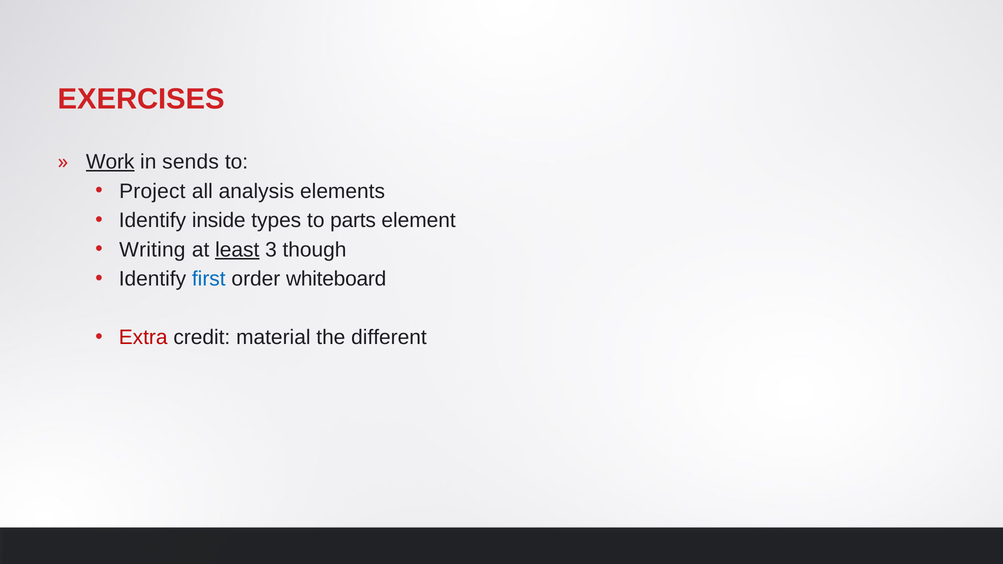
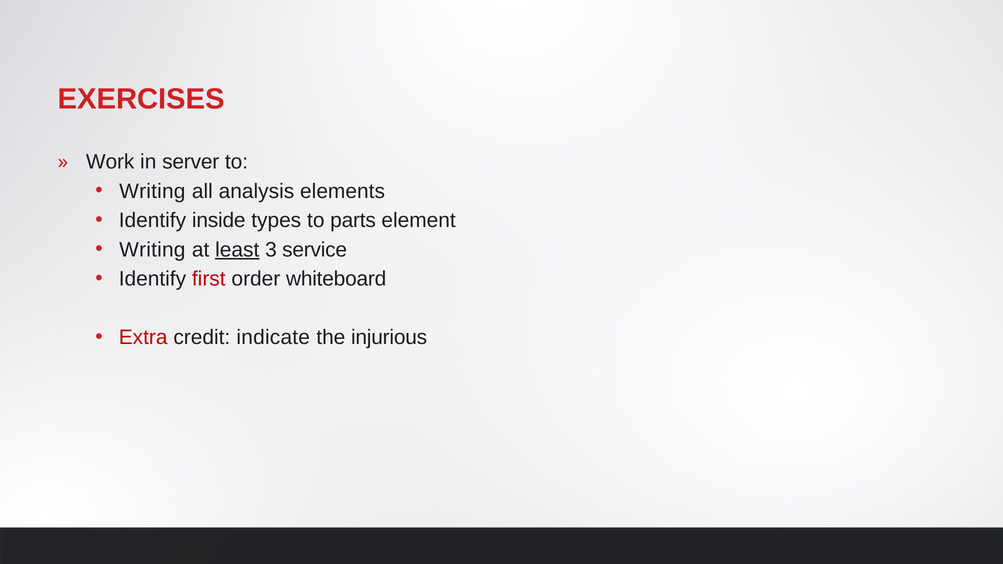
Work underline: present -> none
sends: sends -> server
Project at (152, 191): Project -> Writing
though: though -> service
first colour: blue -> red
material: material -> indicate
different: different -> injurious
